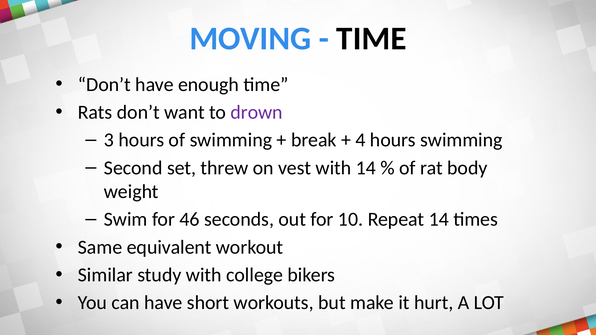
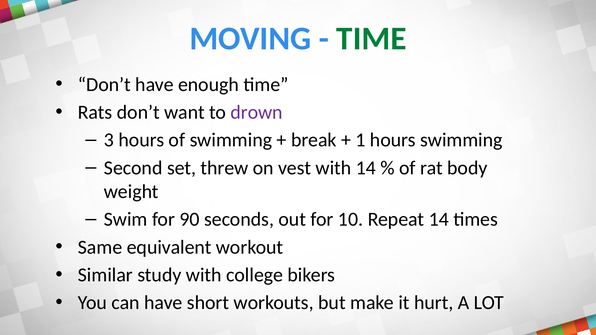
TIME at (371, 39) colour: black -> green
4: 4 -> 1
46: 46 -> 90
